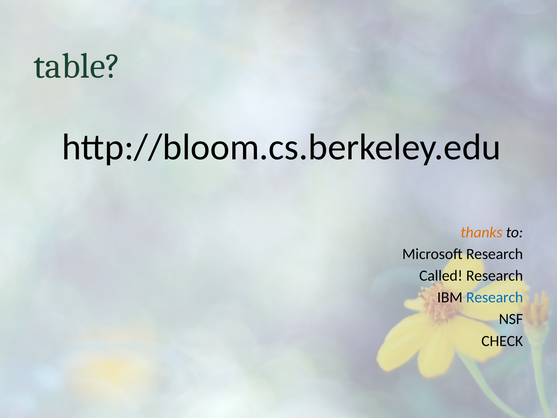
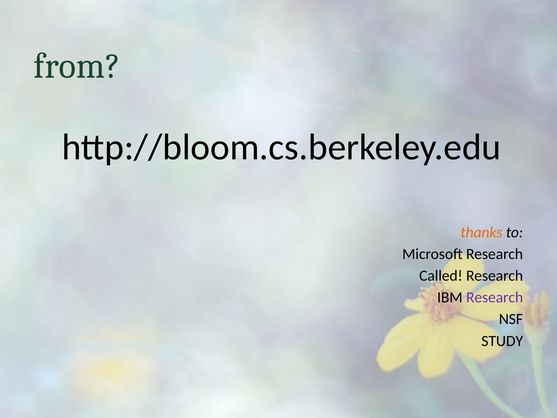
table: table -> from
Research at (495, 297) colour: blue -> purple
CHECK: CHECK -> STUDY
